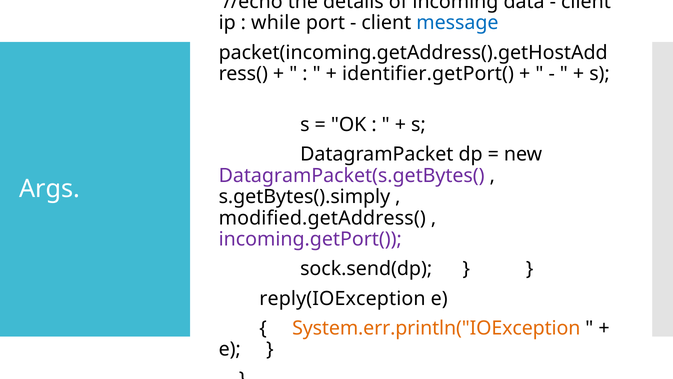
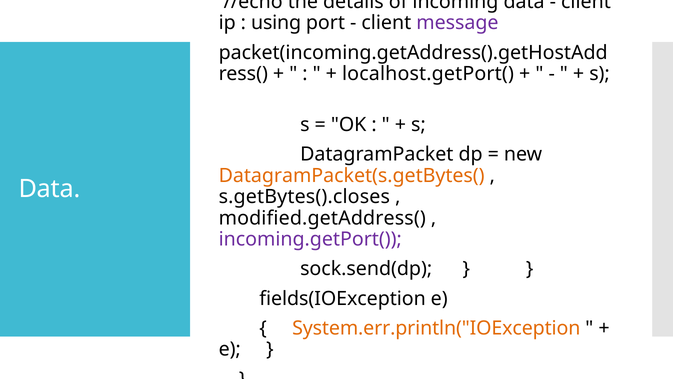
while: while -> using
message colour: blue -> purple
identifier.getPort(: identifier.getPort( -> localhost.getPort(
DatagramPacket(s.getBytes( colour: purple -> orange
Args at (49, 189): Args -> Data
s.getBytes().simply: s.getBytes().simply -> s.getBytes().closes
reply(IOException: reply(IOException -> fields(IOException
